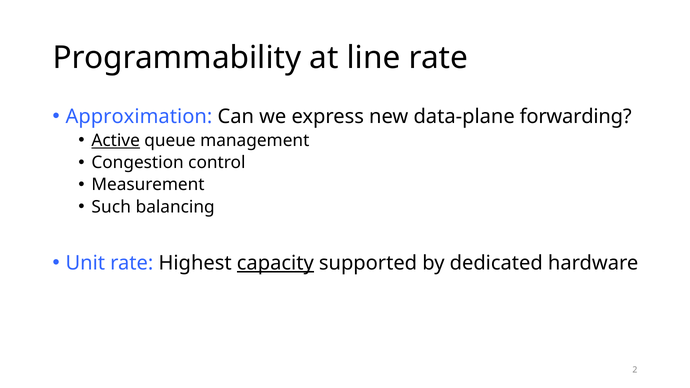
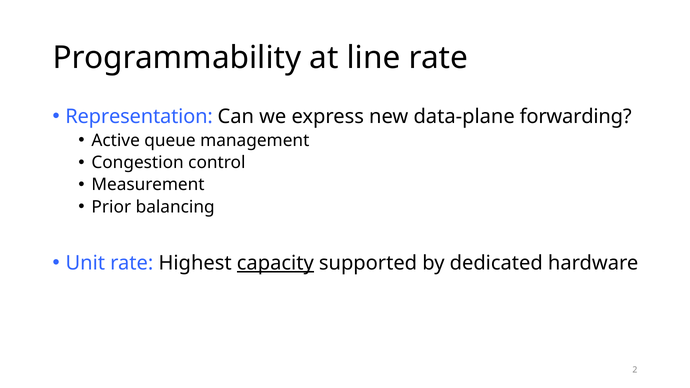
Approximation: Approximation -> Representation
Active underline: present -> none
Such: Such -> Prior
